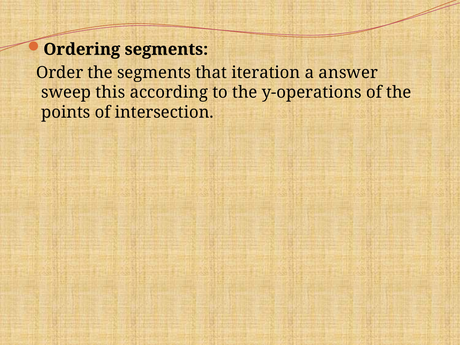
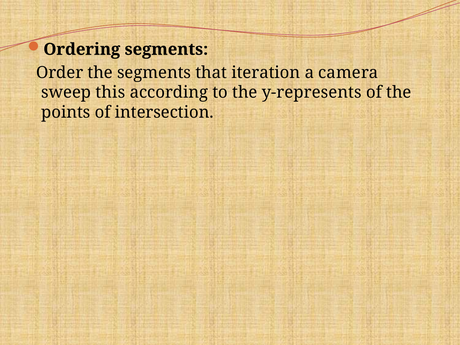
answer: answer -> camera
y-operations: y-operations -> y-represents
